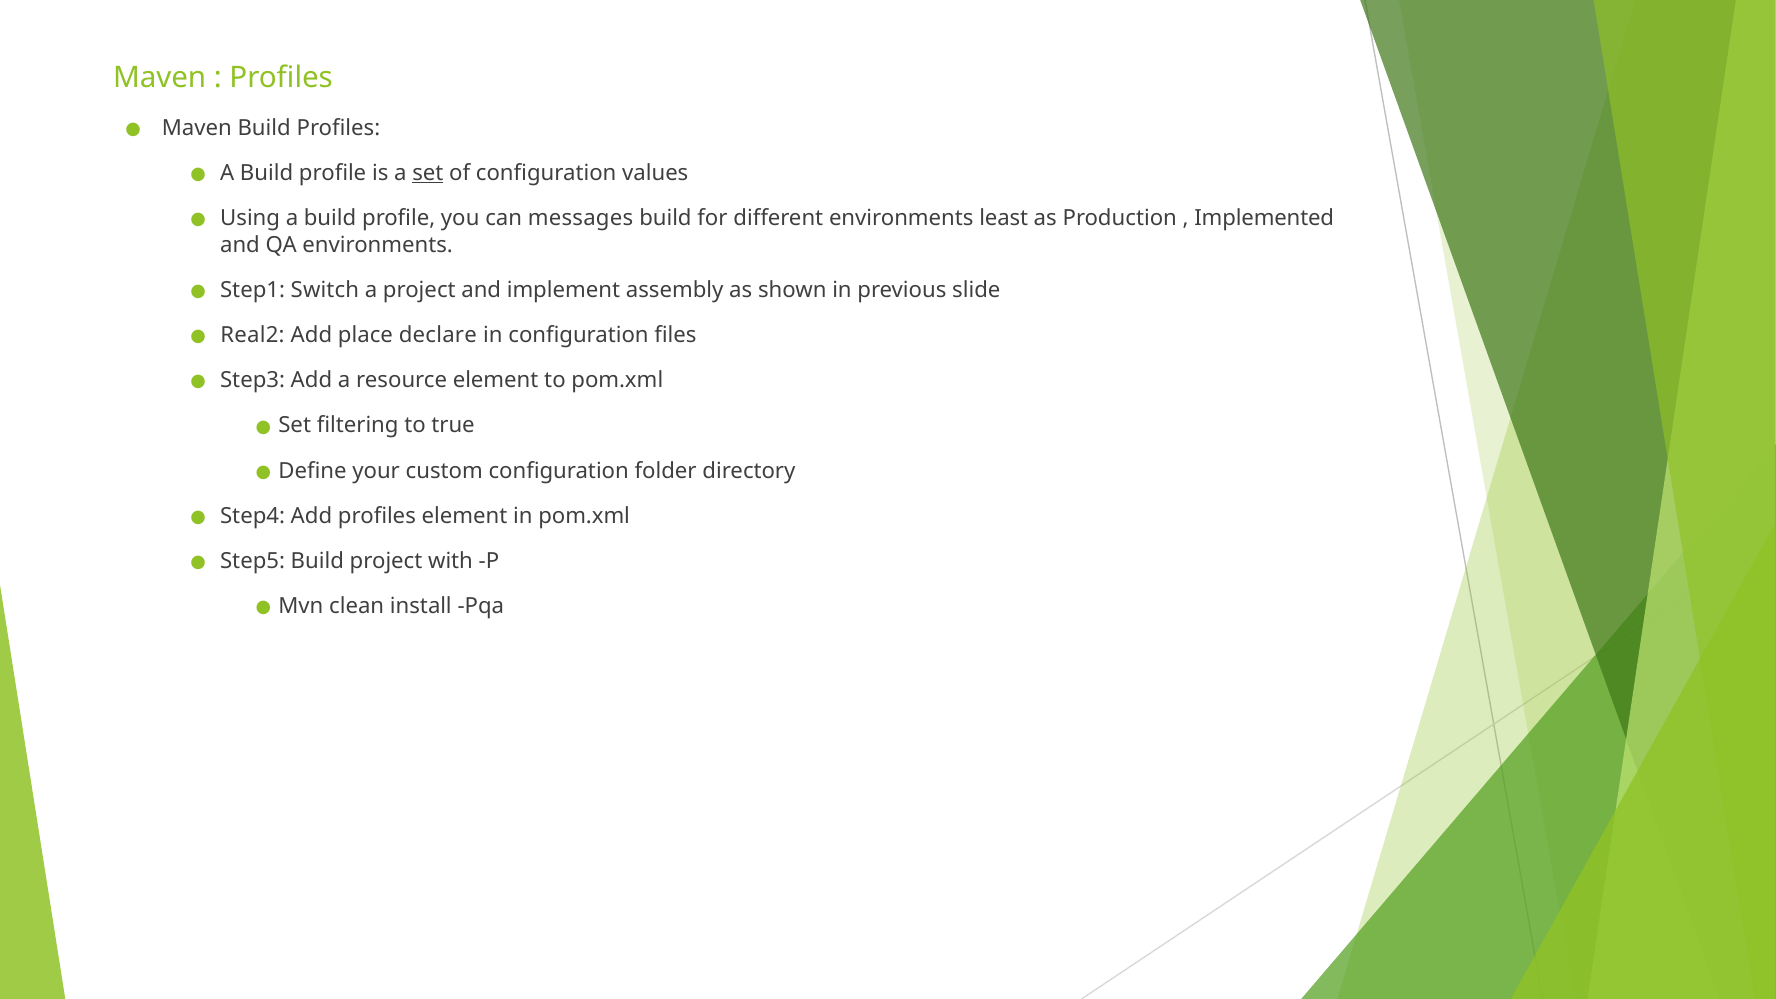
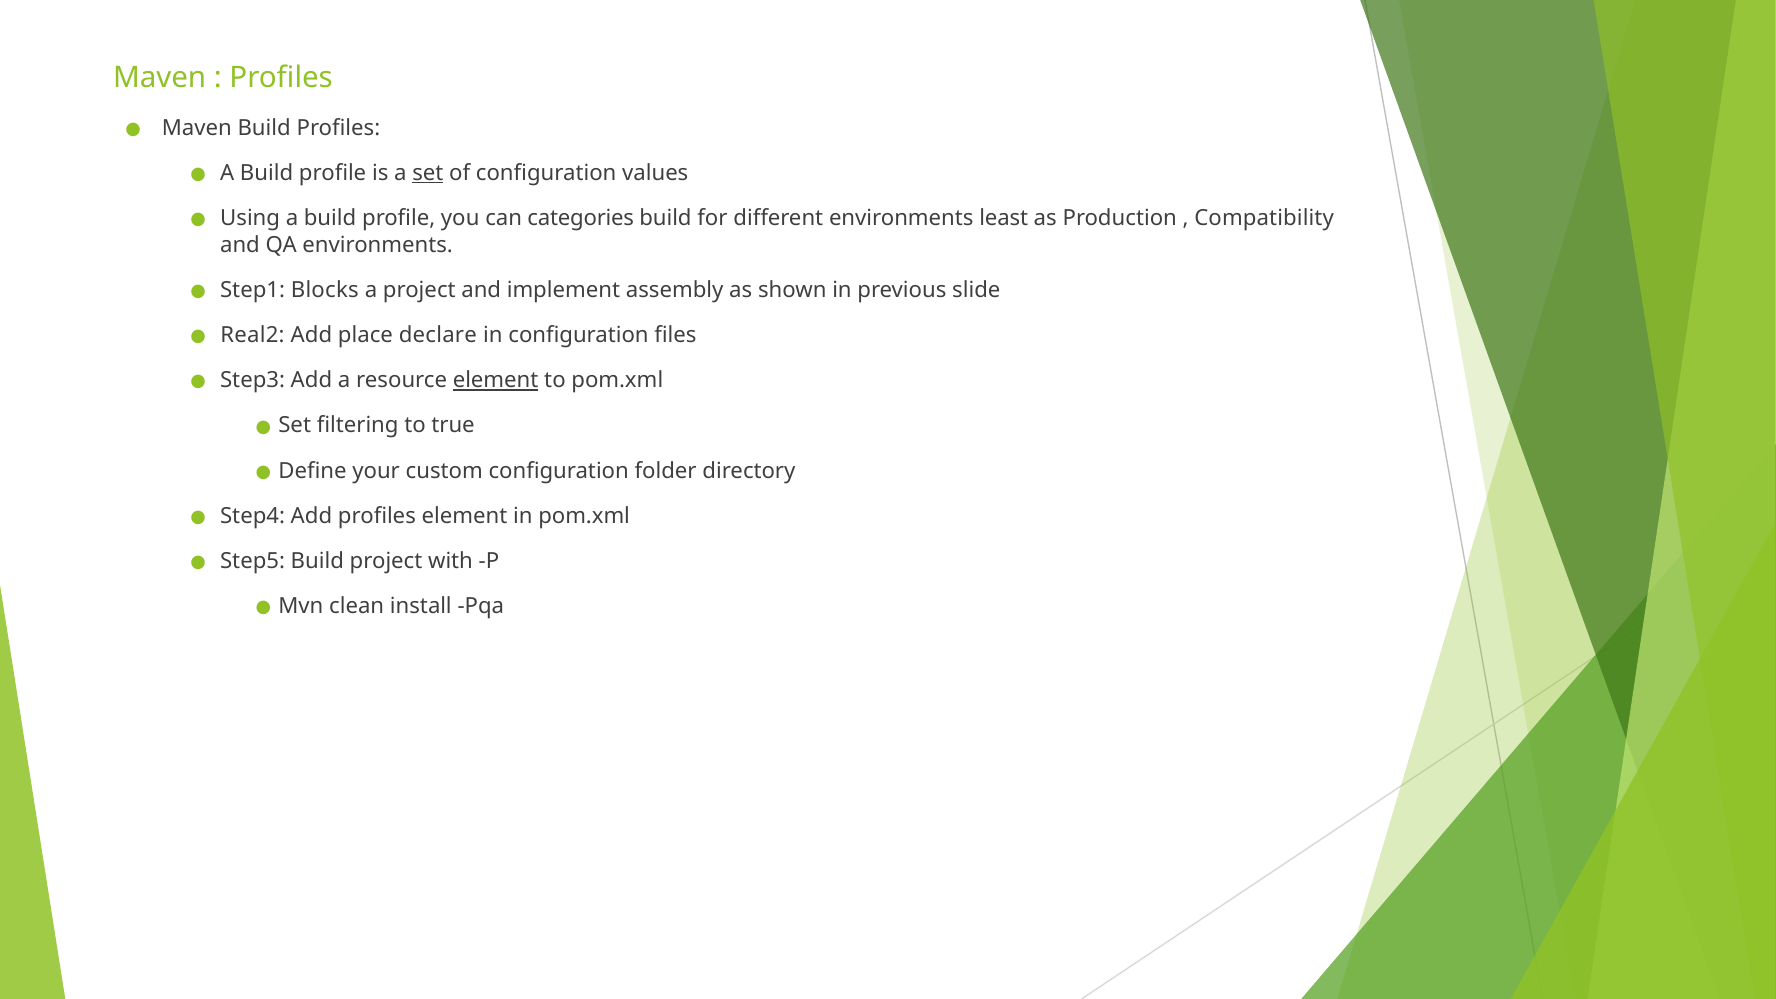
messages: messages -> categories
Implemented: Implemented -> Compatibility
Switch: Switch -> Blocks
element at (496, 380) underline: none -> present
